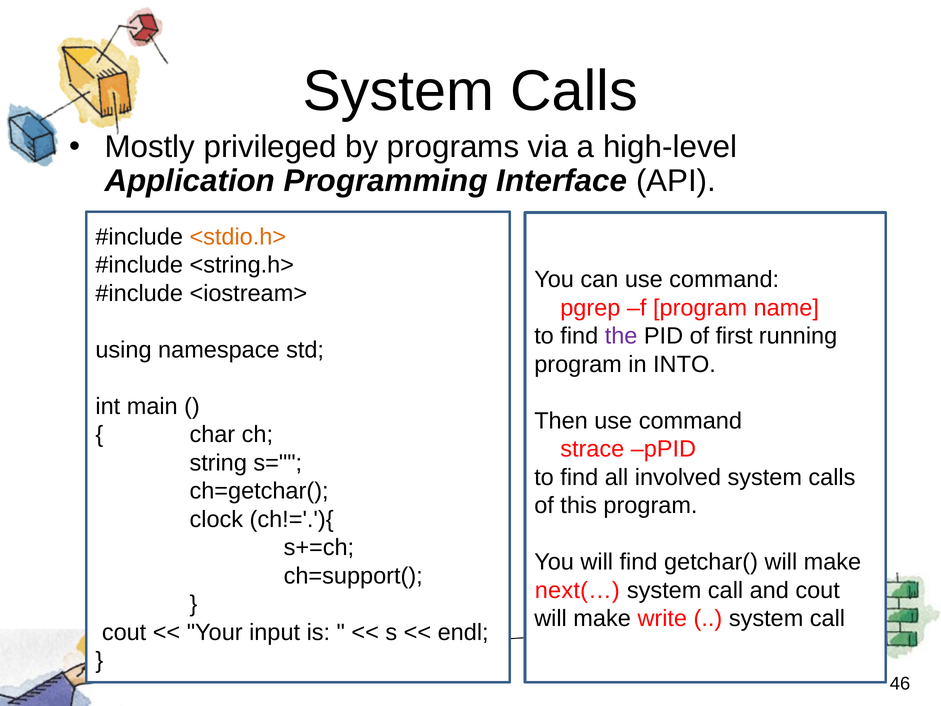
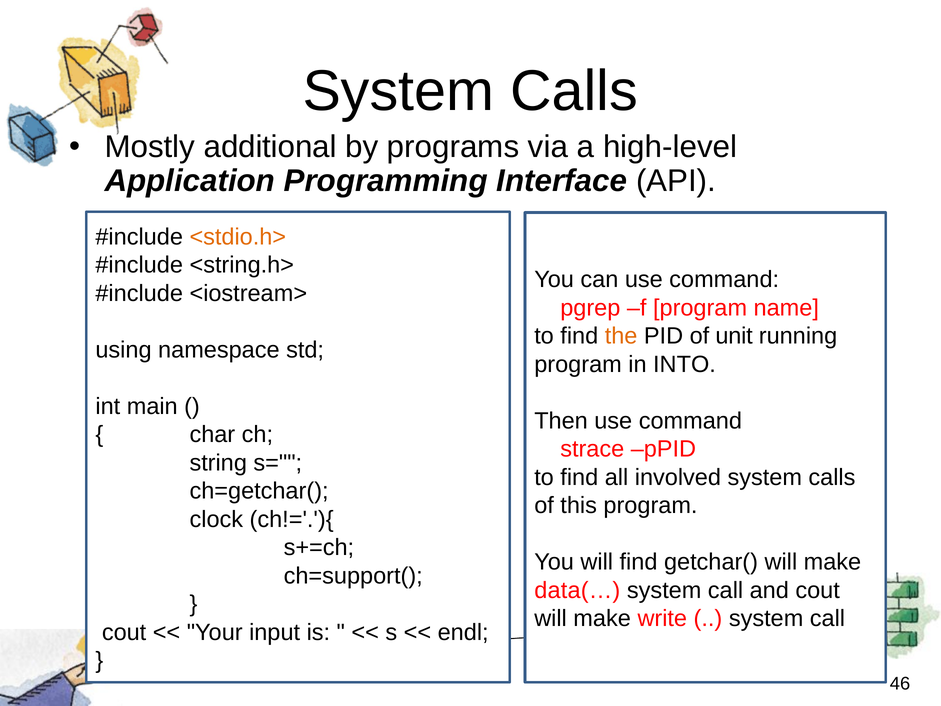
privileged: privileged -> additional
the colour: purple -> orange
first: first -> unit
next(…: next(… -> data(…
